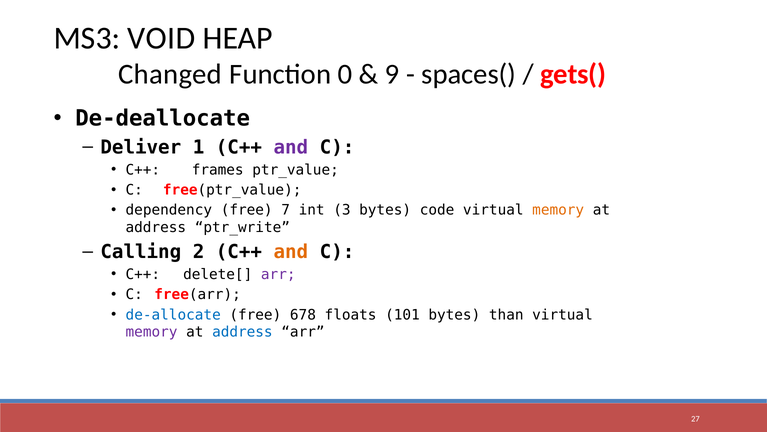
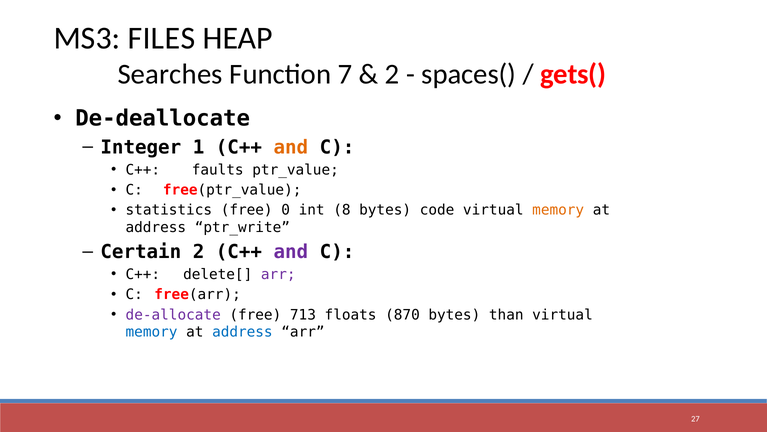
VOID: VOID -> FILES
Changed: Changed -> Searches
0: 0 -> 7
9 at (392, 74): 9 -> 2
Deliver: Deliver -> Integer
and at (291, 147) colour: purple -> orange
frames: frames -> faults
dependency: dependency -> statistics
7: 7 -> 0
3: 3 -> 8
Calling: Calling -> Certain
and at (291, 251) colour: orange -> purple
de-allocate colour: blue -> purple
678: 678 -> 713
101: 101 -> 870
memory at (152, 332) colour: purple -> blue
